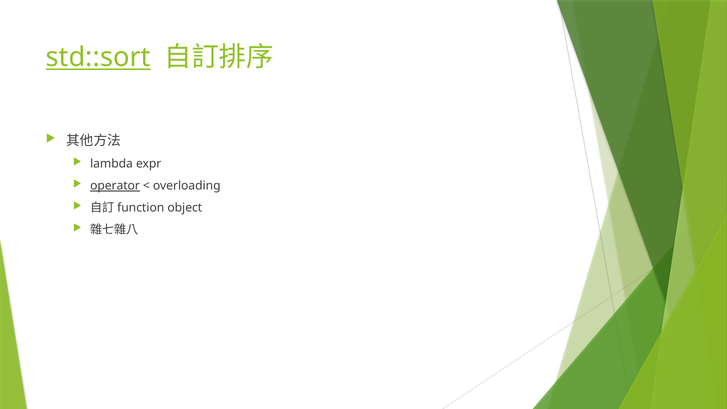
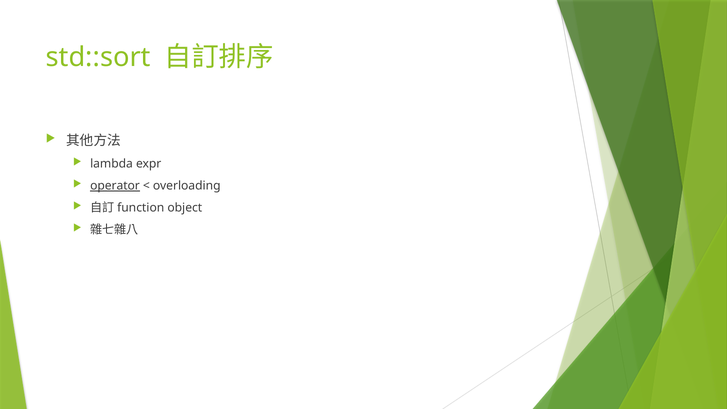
std::sort underline: present -> none
